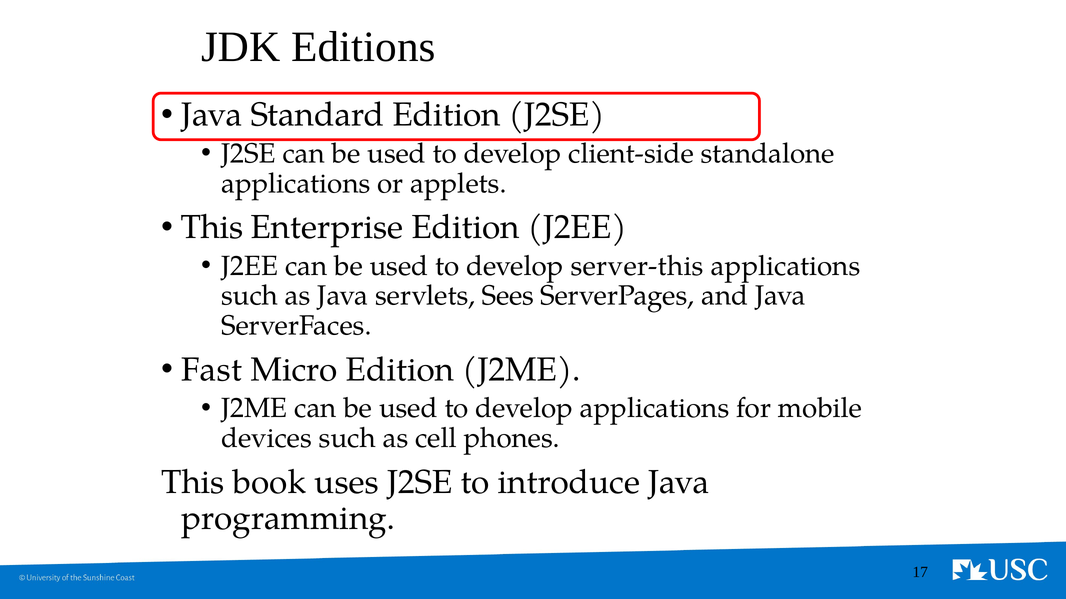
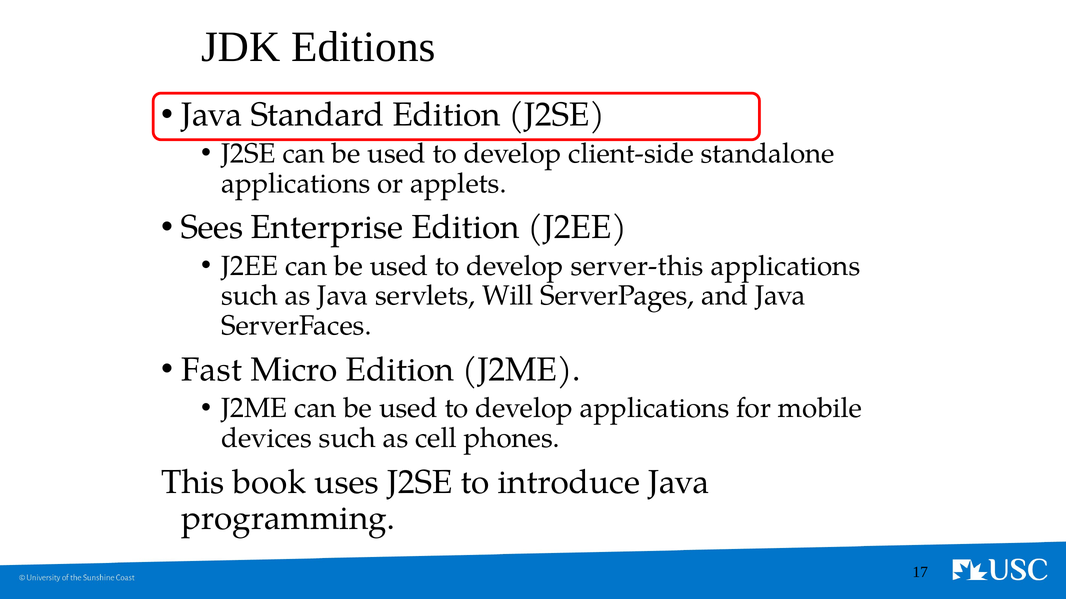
This at (212, 228): This -> Sees
Sees: Sees -> Will
